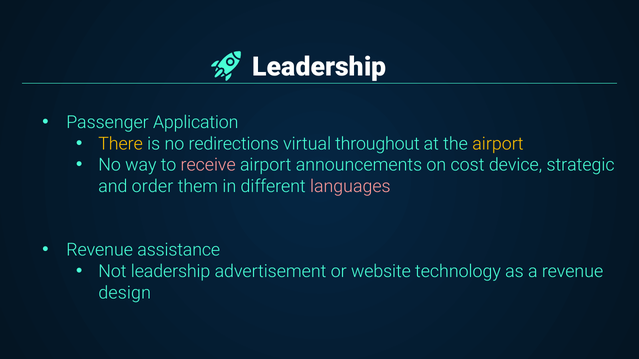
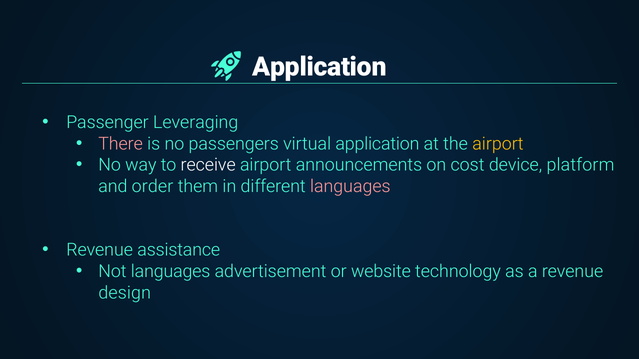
Leadership at (319, 67): Leadership -> Application
Application: Application -> Leveraging
There colour: yellow -> pink
redirections: redirections -> passengers
virtual throughout: throughout -> application
receive colour: pink -> white
strategic: strategic -> platform
Not leadership: leadership -> languages
